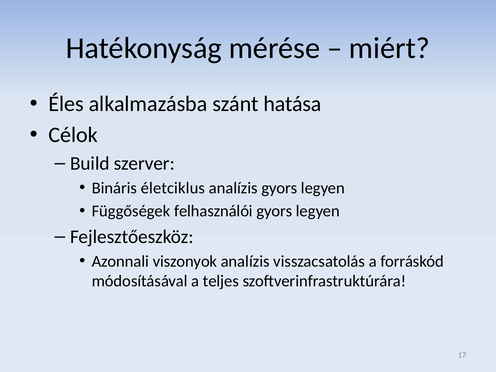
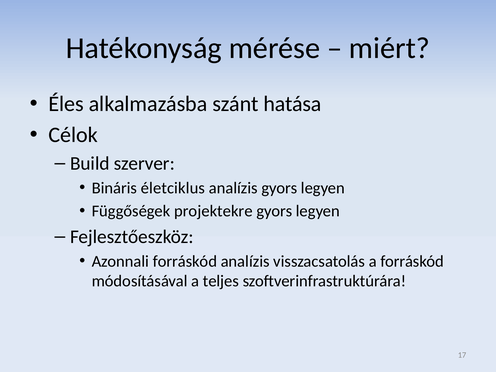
felhasználói: felhasználói -> projektekre
Azonnali viszonyok: viszonyok -> forráskód
